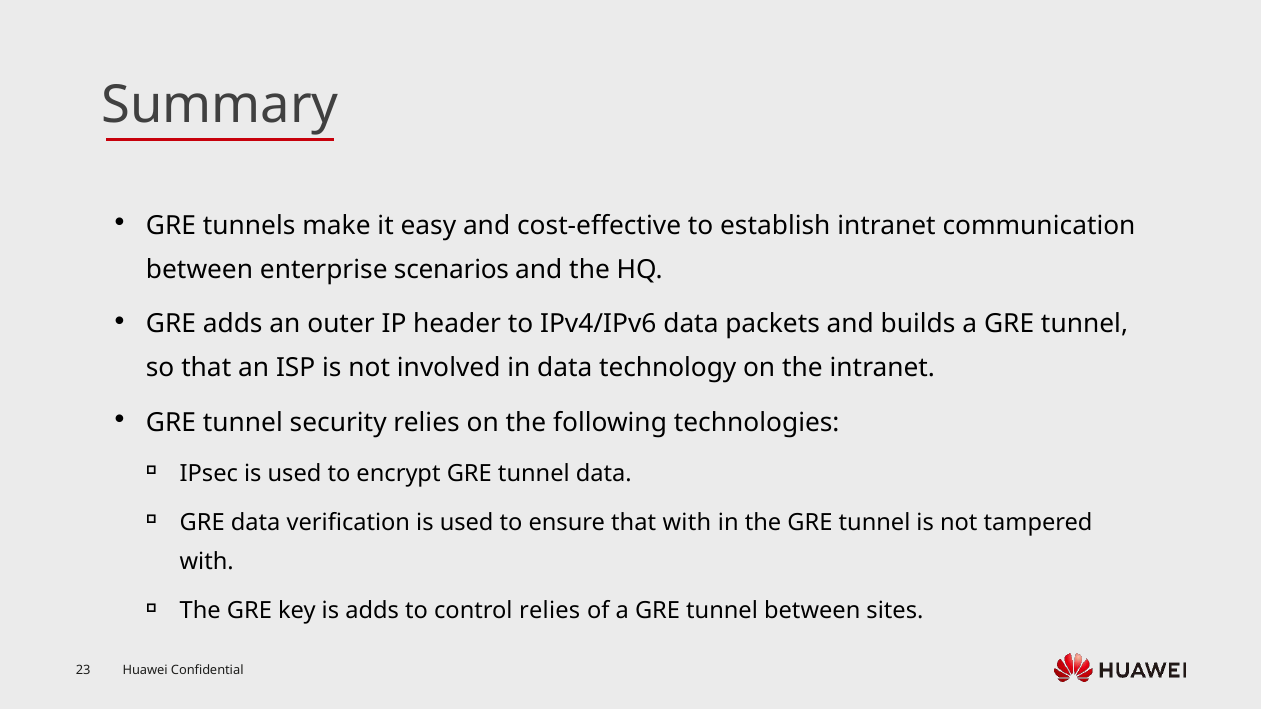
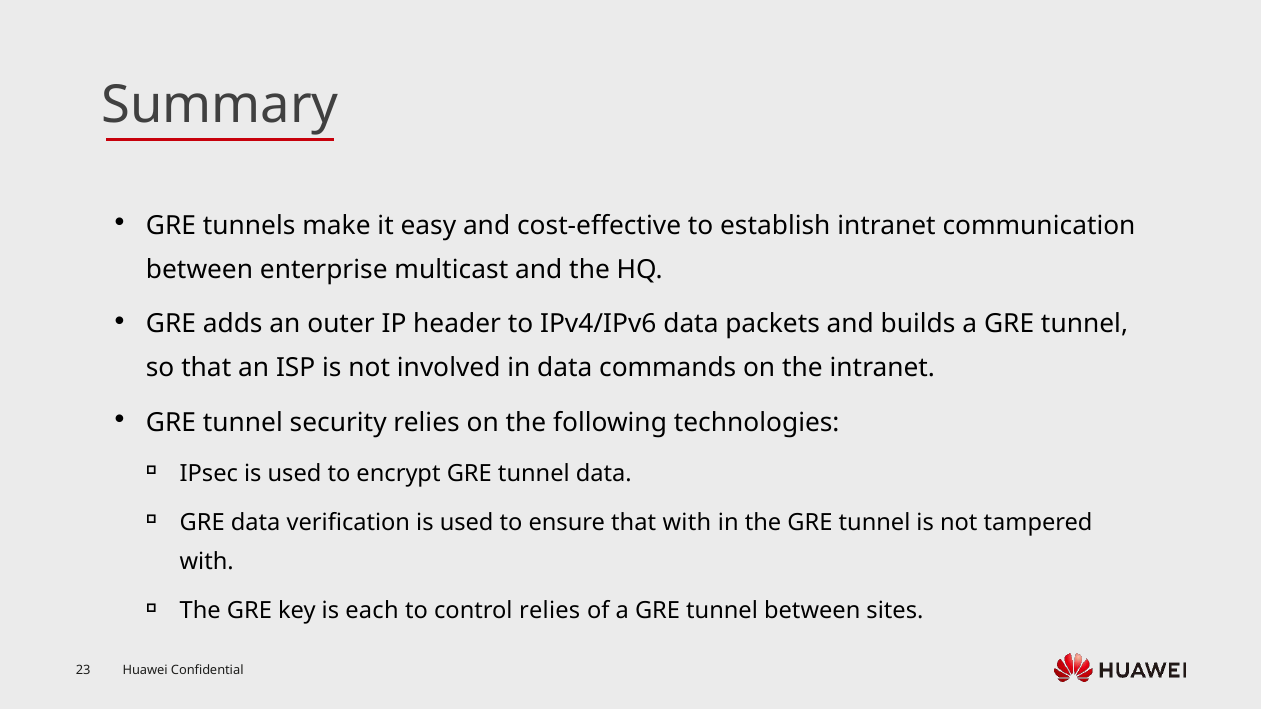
scenarios: scenarios -> multicast
technology: technology -> commands
is adds: adds -> each
